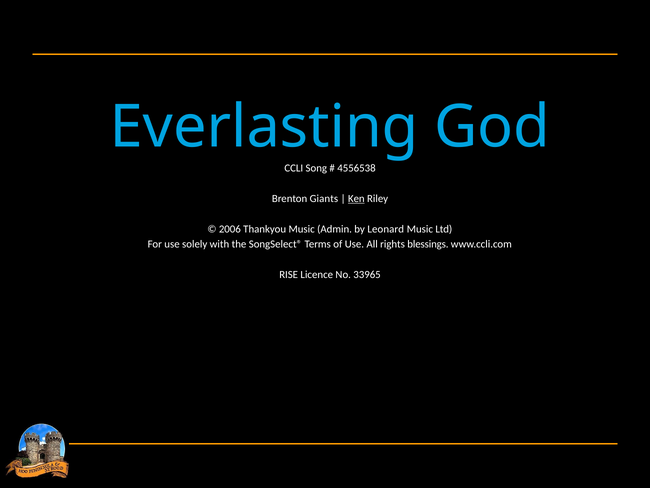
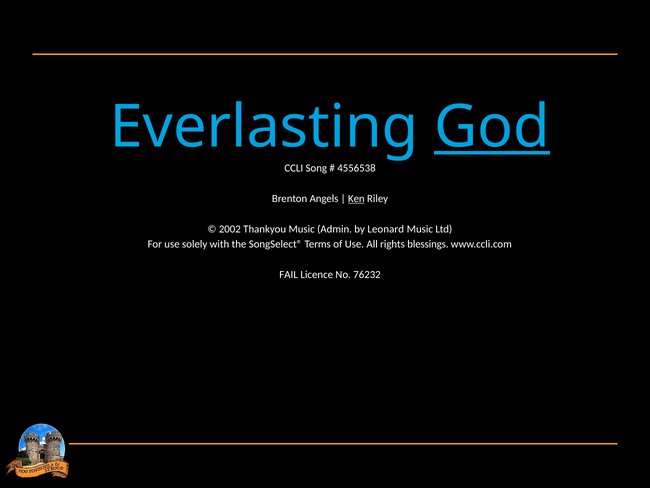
God underline: none -> present
Giants: Giants -> Angels
2006: 2006 -> 2002
RISE: RISE -> FAIL
33965: 33965 -> 76232
